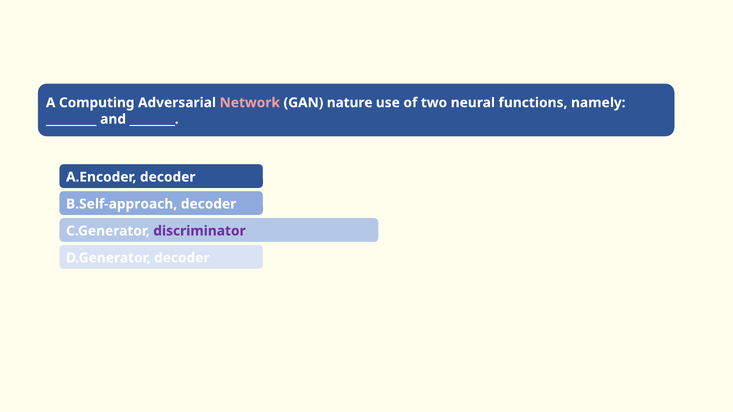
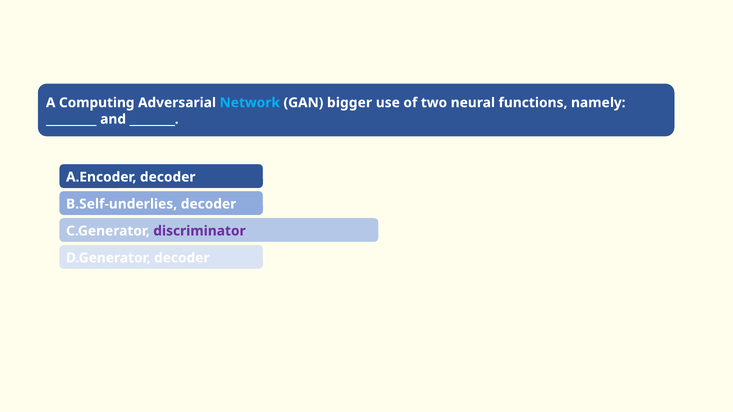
Network colour: pink -> light blue
nature: nature -> bigger
B.Self-approach: B.Self-approach -> B.Self-underlies
